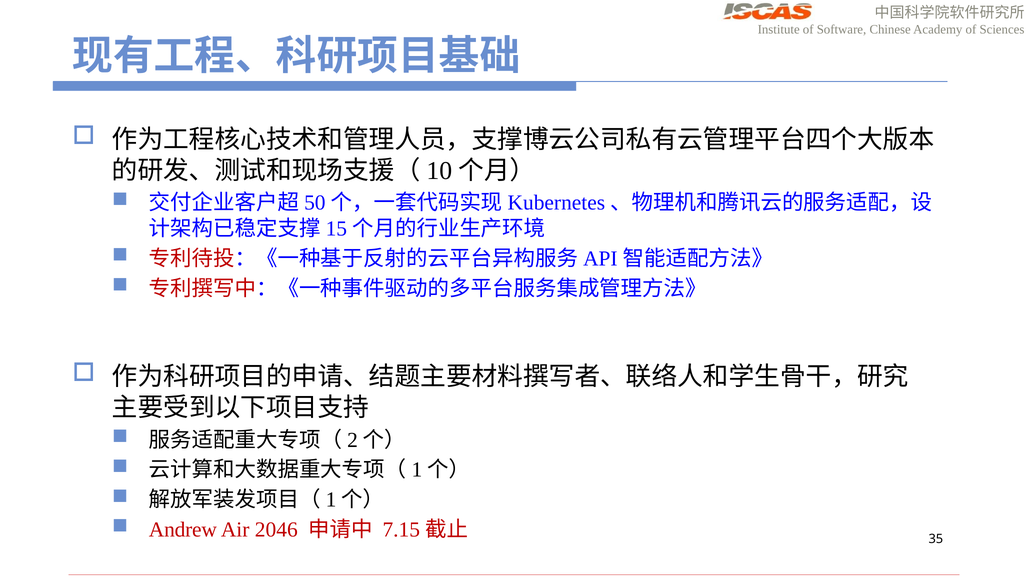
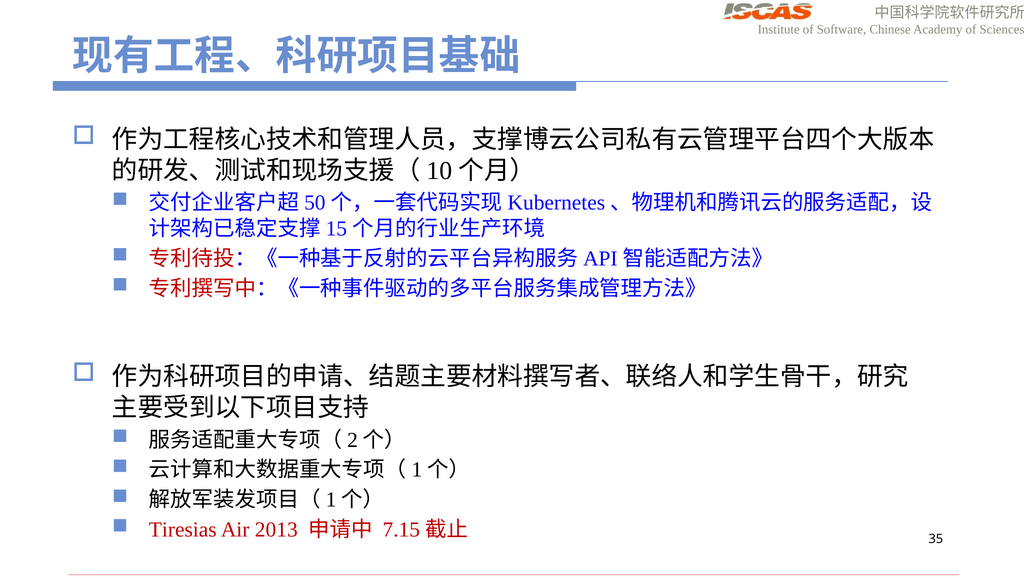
Andrew: Andrew -> Tiresias
2046: 2046 -> 2013
